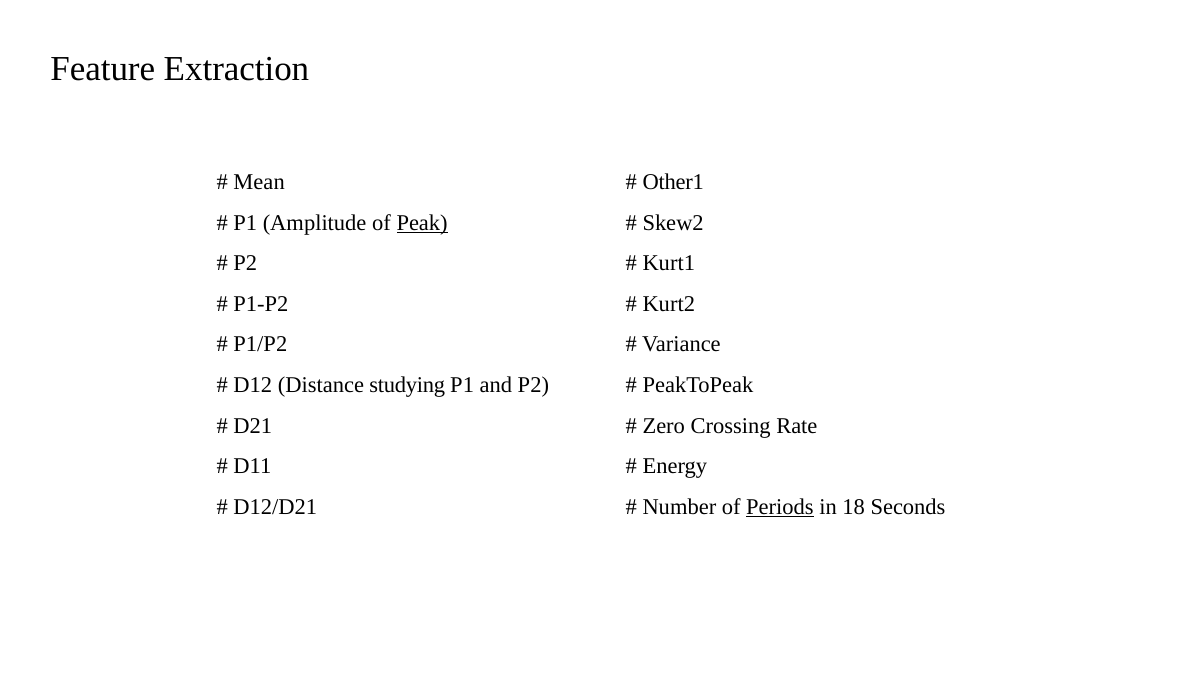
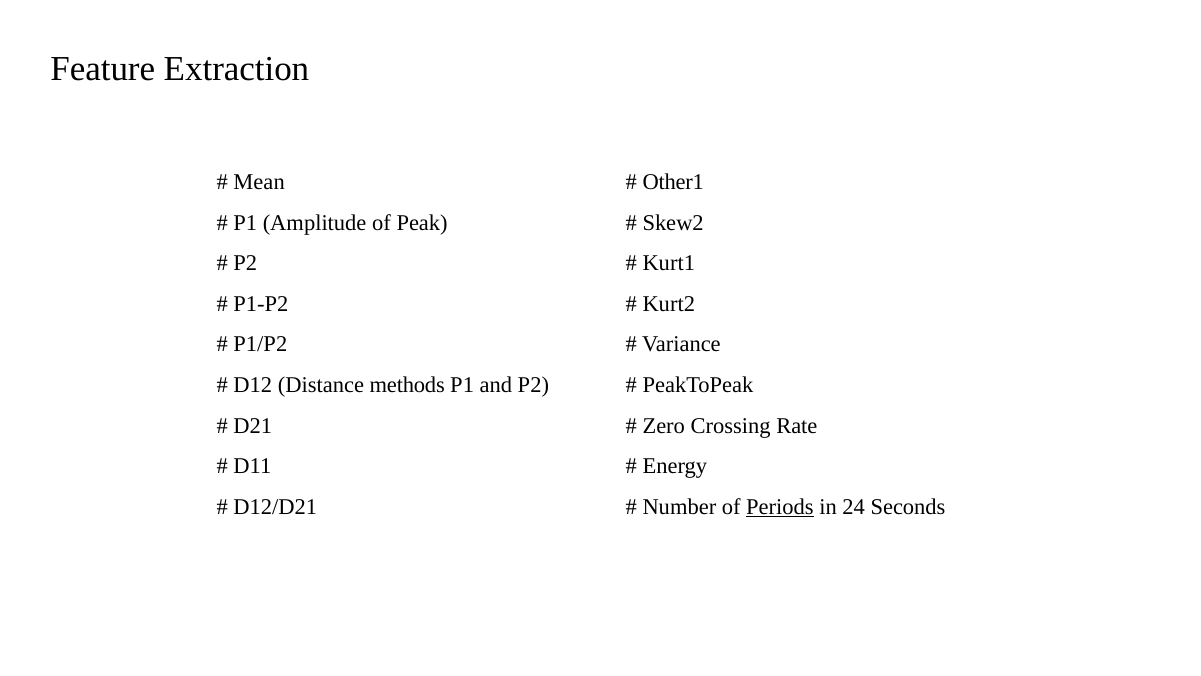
Peak underline: present -> none
studying: studying -> methods
18: 18 -> 24
